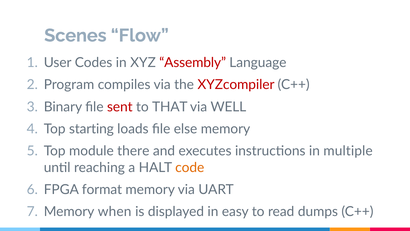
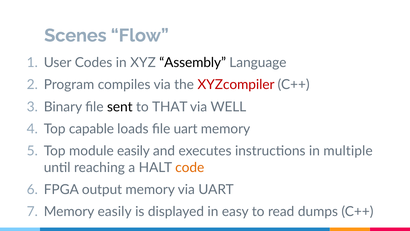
Assembly colour: red -> black
sent colour: red -> black
starting: starting -> capable
file else: else -> uart
module there: there -> easily
format: format -> output
Memory when: when -> easily
